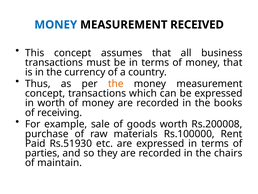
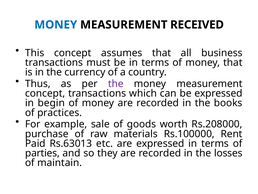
the at (116, 84) colour: orange -> purple
in worth: worth -> begin
receiving: receiving -> practices
Rs.200008: Rs.200008 -> Rs.208000
Rs.51930: Rs.51930 -> Rs.63013
chairs: chairs -> losses
